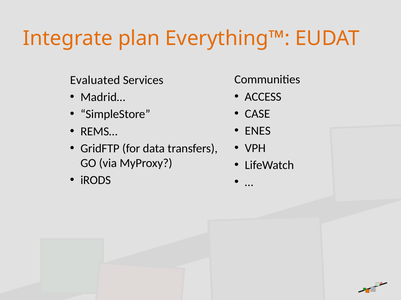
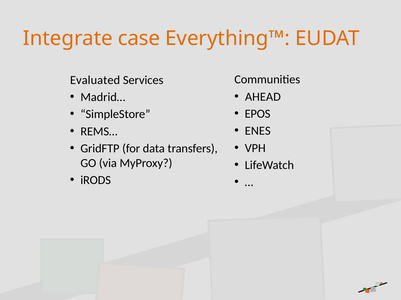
plan: plan -> case
ACCESS: ACCESS -> AHEAD
CASE: CASE -> EPOS
